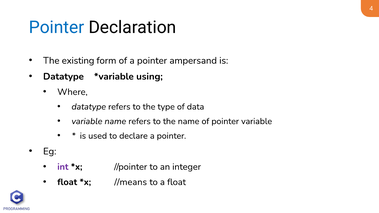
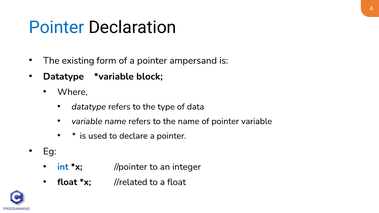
using: using -> block
int colour: purple -> blue
//means: //means -> //related
